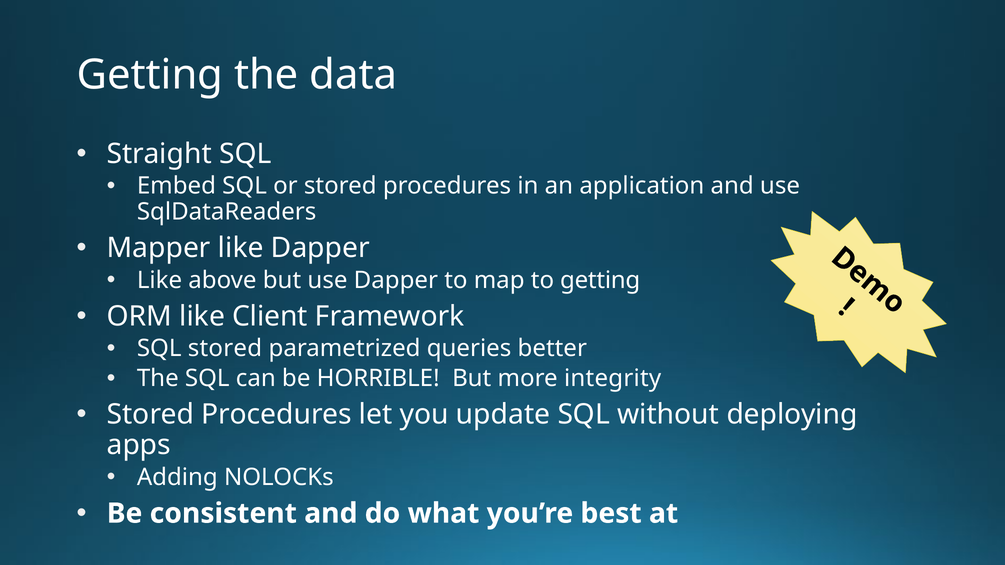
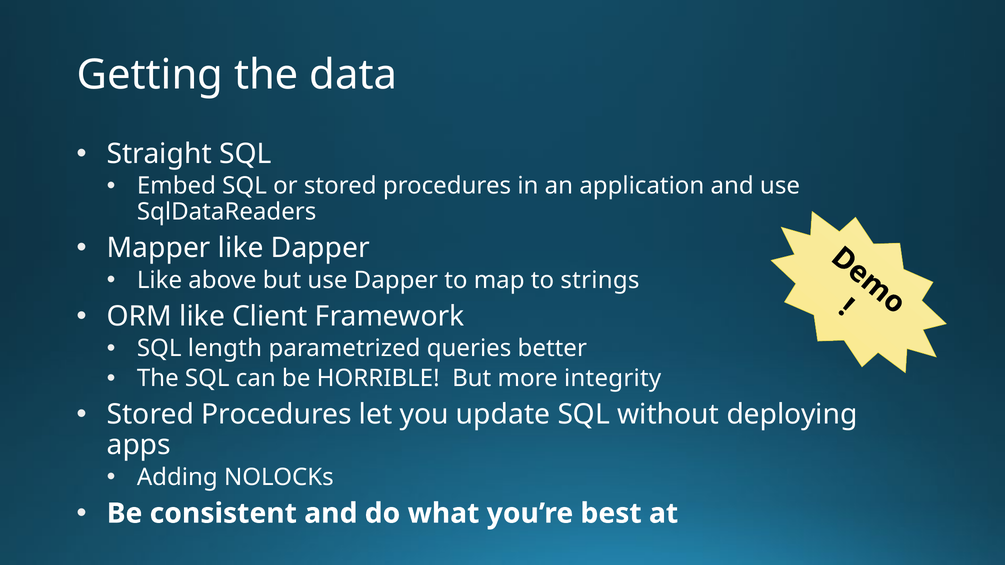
to getting: getting -> strings
SQL stored: stored -> length
